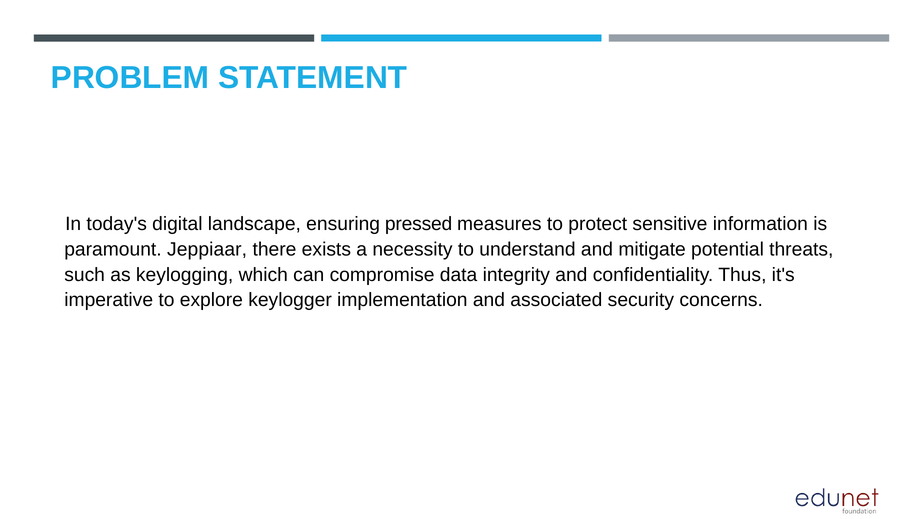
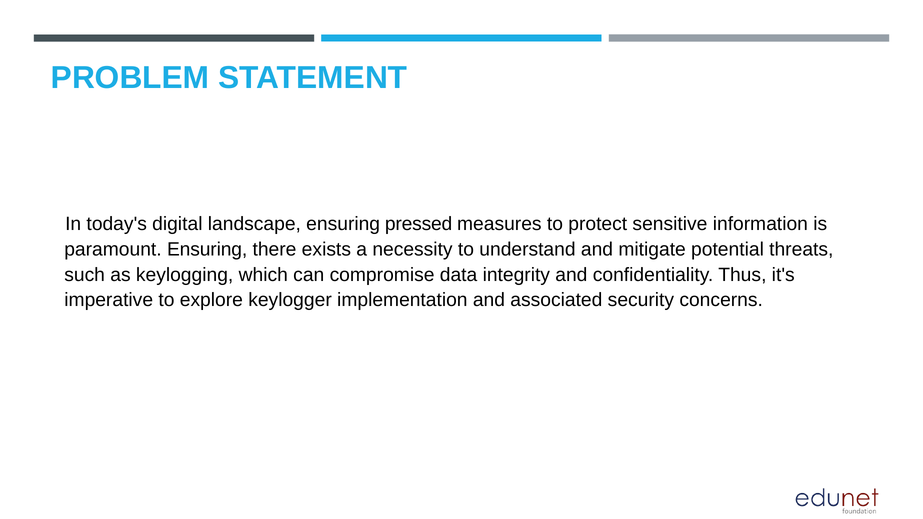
paramount Jeppiaar: Jeppiaar -> Ensuring
